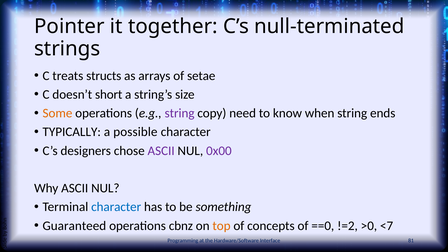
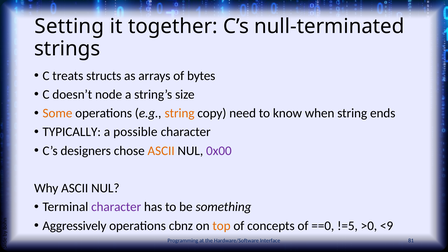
Pointer: Pointer -> Setting
setae: setae -> bytes
short: short -> node
string at (180, 113) colour: purple -> orange
ASCII at (161, 151) colour: purple -> orange
character at (116, 207) colour: blue -> purple
Guaranteed: Guaranteed -> Aggressively
!=2: !=2 -> !=5
<7: <7 -> <9
